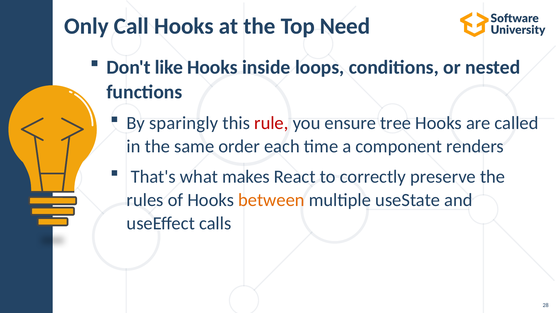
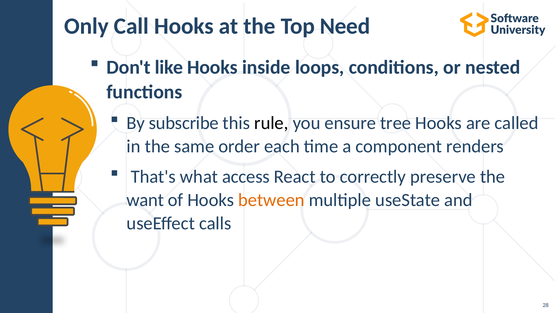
sparingly: sparingly -> subscribe
rule colour: red -> black
makes: makes -> access
rules: rules -> want
